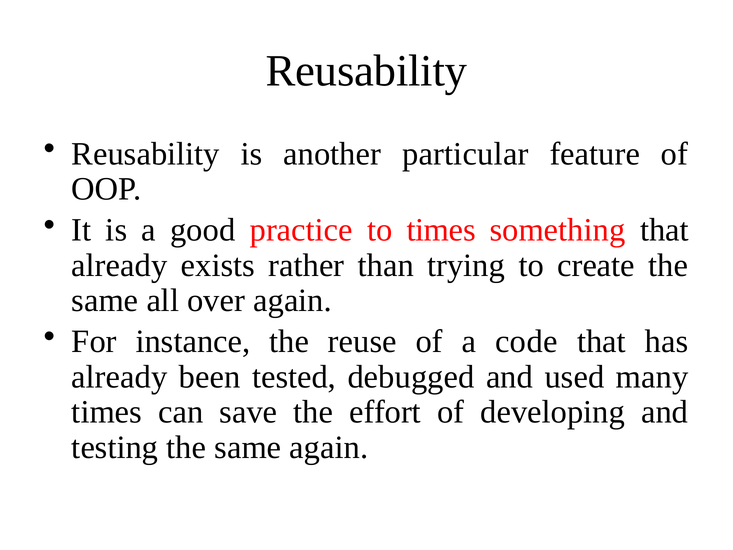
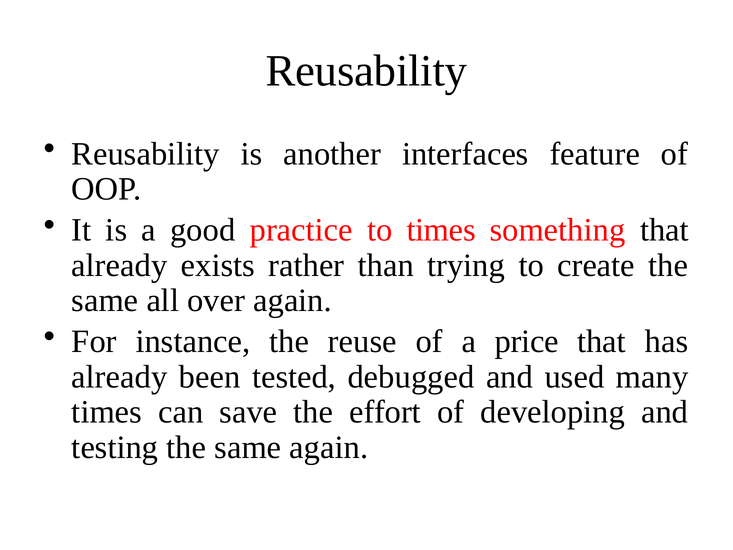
particular: particular -> interfaces
code: code -> price
